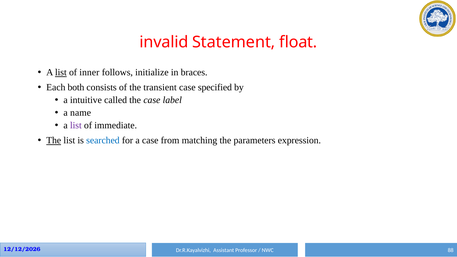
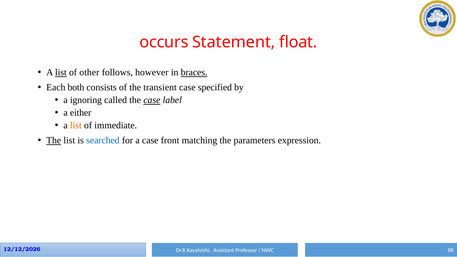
invalid: invalid -> occurs
inner: inner -> other
initialize: initialize -> however
braces underline: none -> present
intuitive: intuitive -> ignoring
case at (152, 100) underline: none -> present
name: name -> either
list at (76, 126) colour: purple -> orange
from: from -> front
